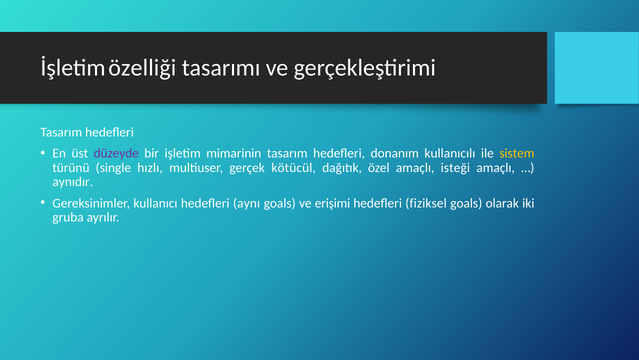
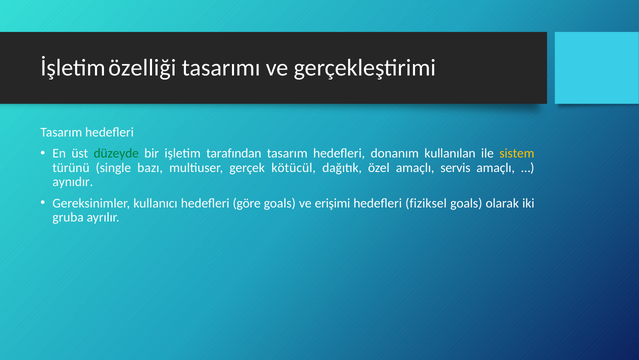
düzeyde colour: purple -> green
mimarinin: mimarinin -> tarafından
kullanıcılı: kullanıcılı -> kullanılan
hızlı: hızlı -> bazı
isteği: isteği -> servis
aynı: aynı -> göre
